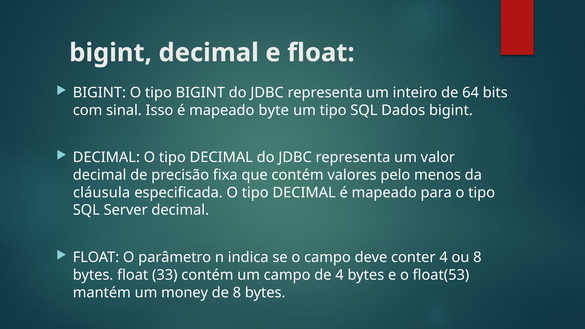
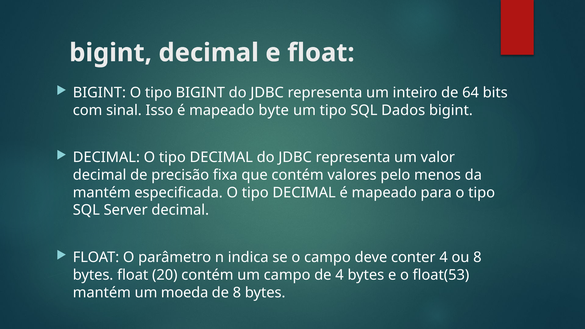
cláusula at (102, 193): cláusula -> mantém
33: 33 -> 20
money: money -> moeda
